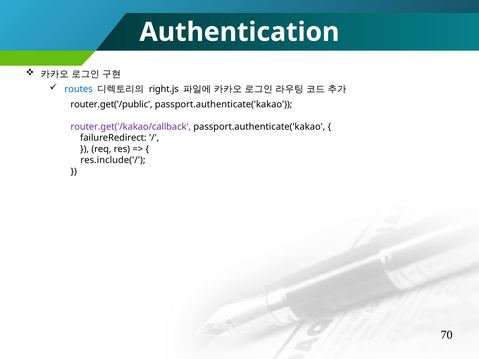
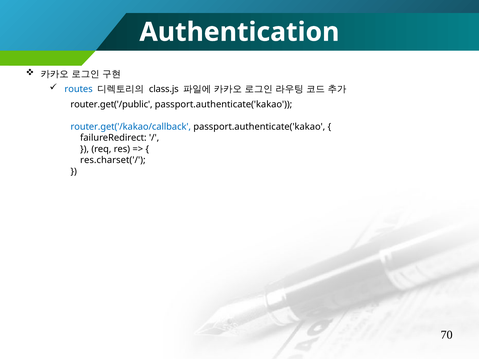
right.js: right.js -> class.js
router.get('/kakao/callback colour: purple -> blue
res.include('/: res.include('/ -> res.charset('/
